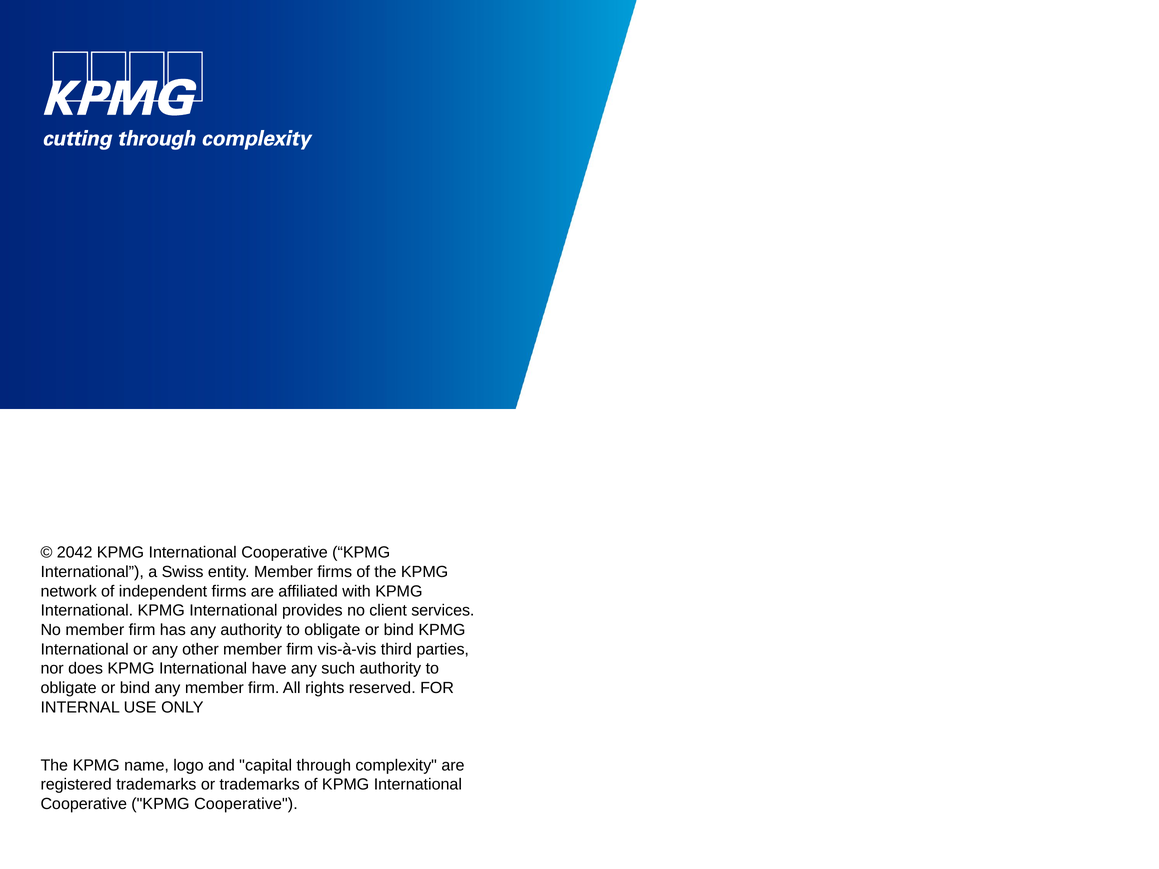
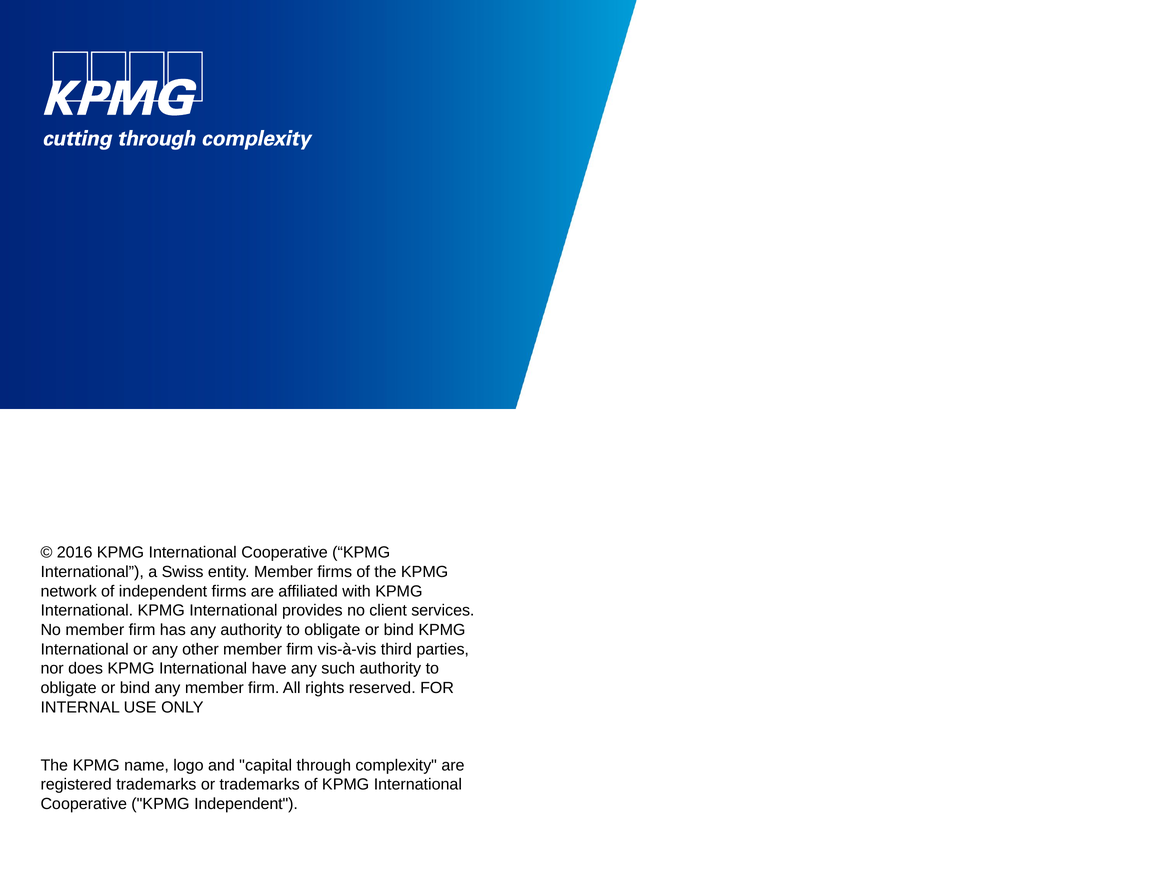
2042: 2042 -> 2016
KPMG Cooperative: Cooperative -> Independent
